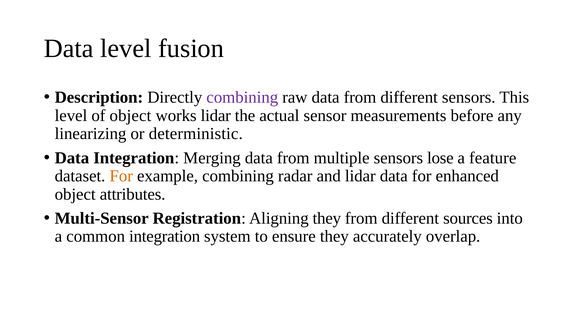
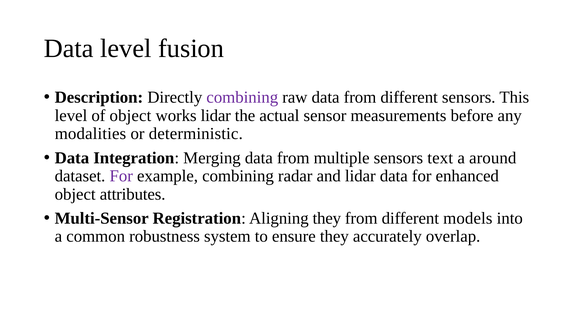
linearizing: linearizing -> modalities
lose: lose -> text
feature: feature -> around
For at (121, 176) colour: orange -> purple
sources: sources -> models
common integration: integration -> robustness
